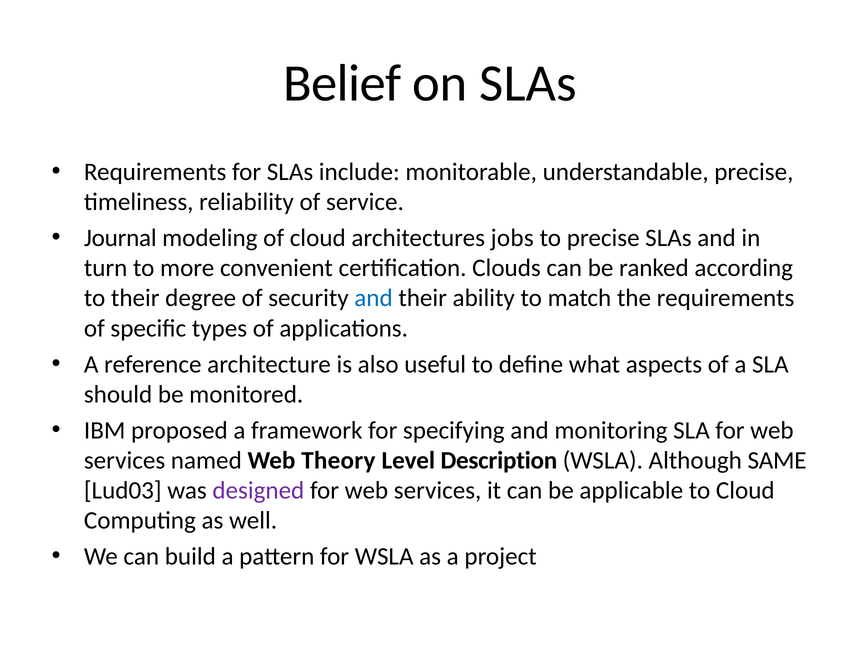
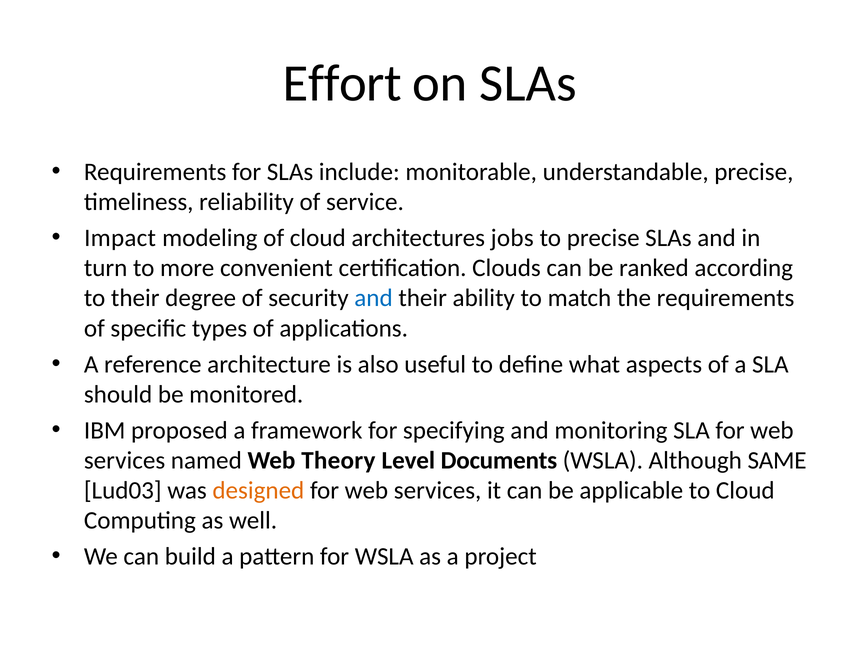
Belief: Belief -> Effort
Journal: Journal -> Impact
Description: Description -> Documents
designed colour: purple -> orange
